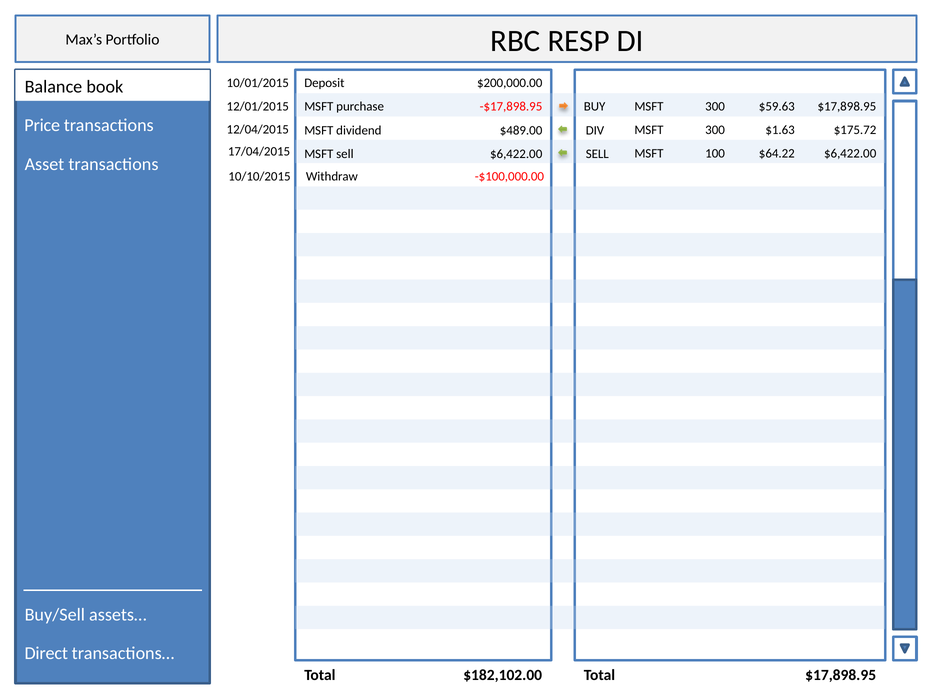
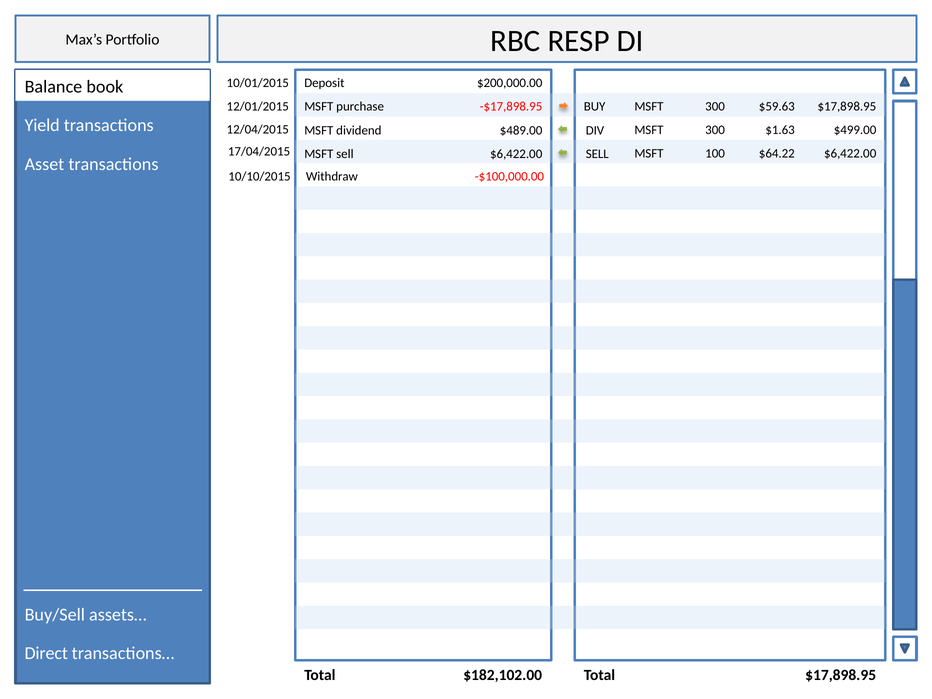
Price: Price -> Yield
$175.72: $175.72 -> $499.00
